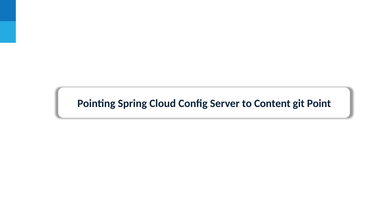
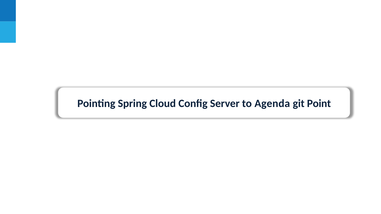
Content: Content -> Agenda
